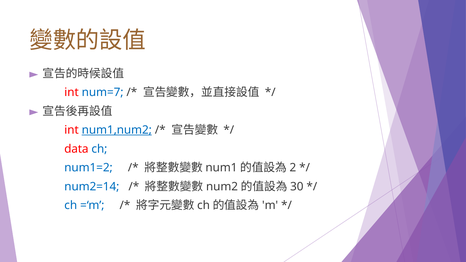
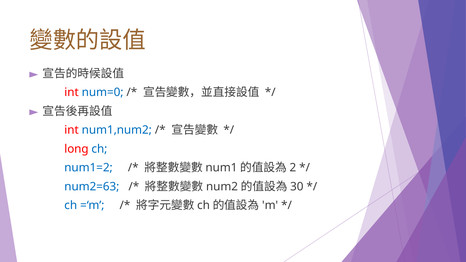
num=7: num=7 -> num=0
num1,num2 underline: present -> none
data: data -> long
num2=14: num2=14 -> num2=63
